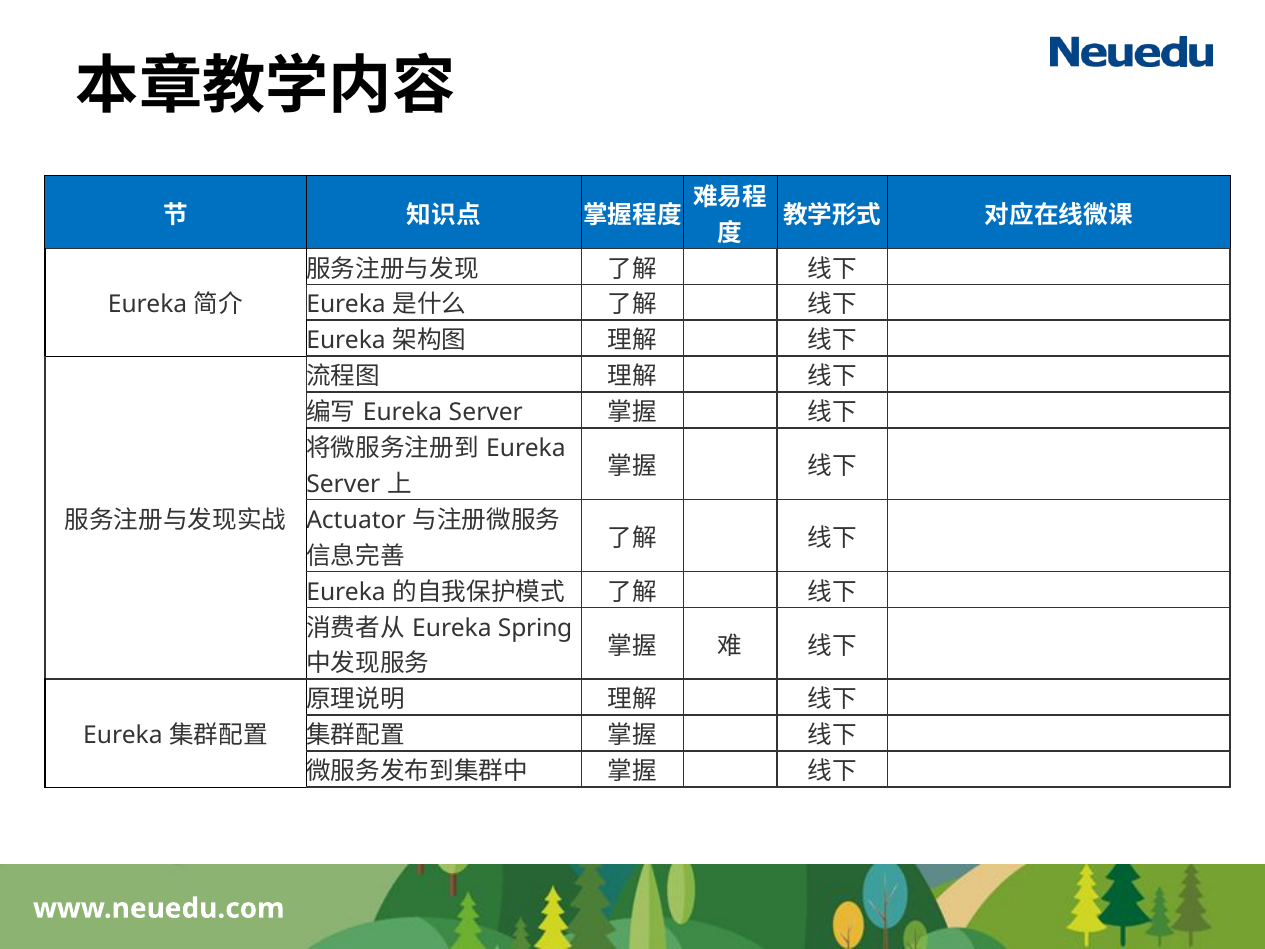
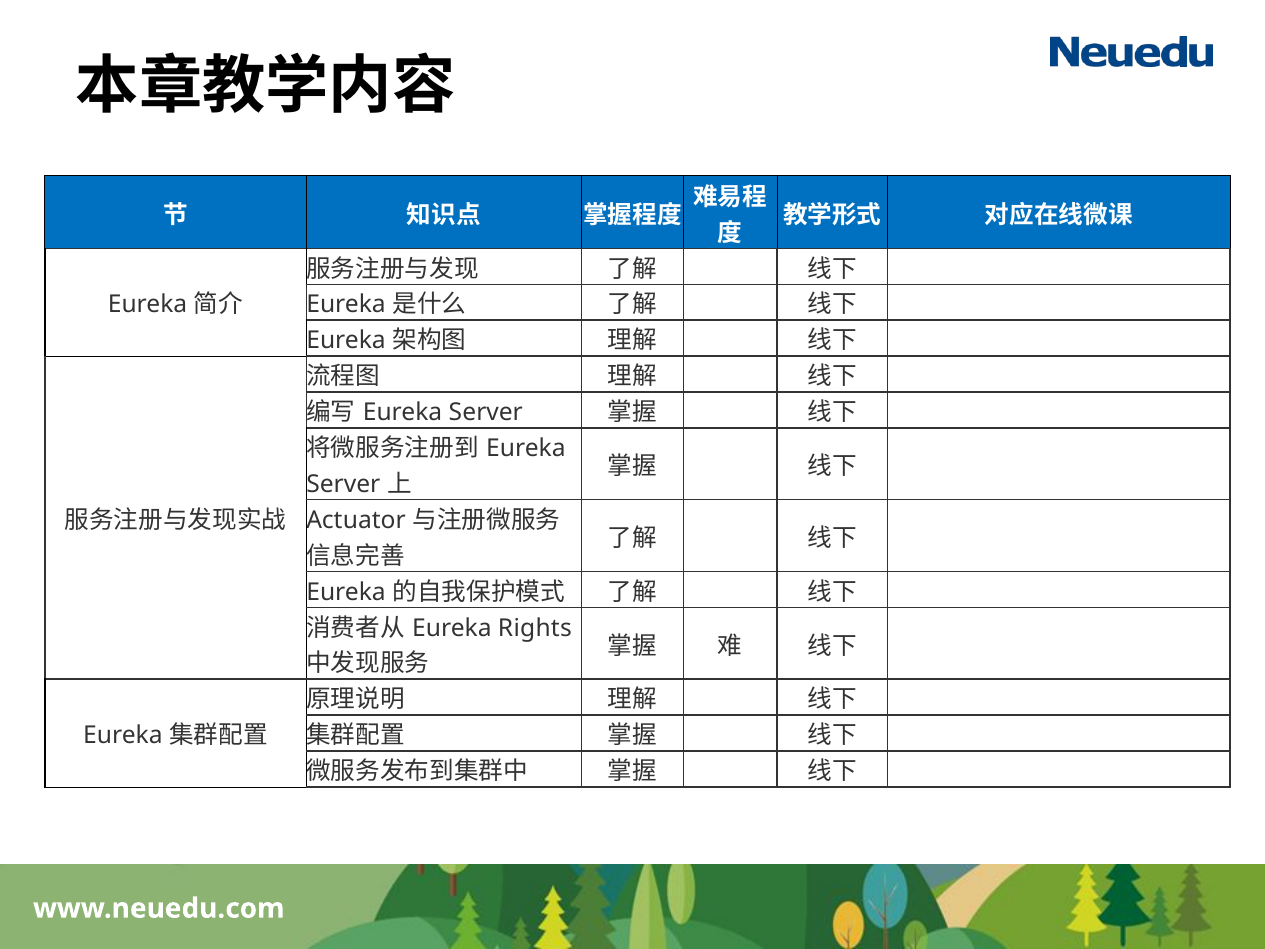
Spring: Spring -> Rights
